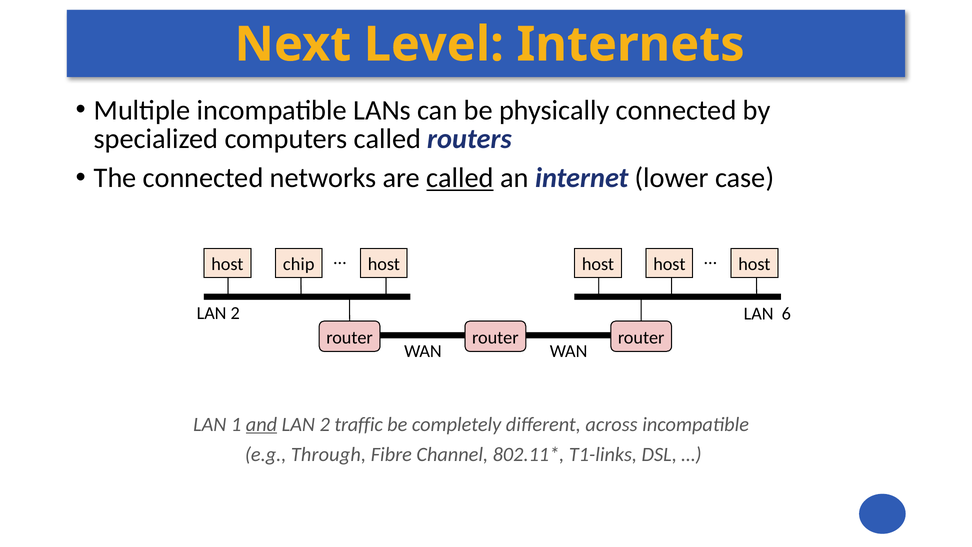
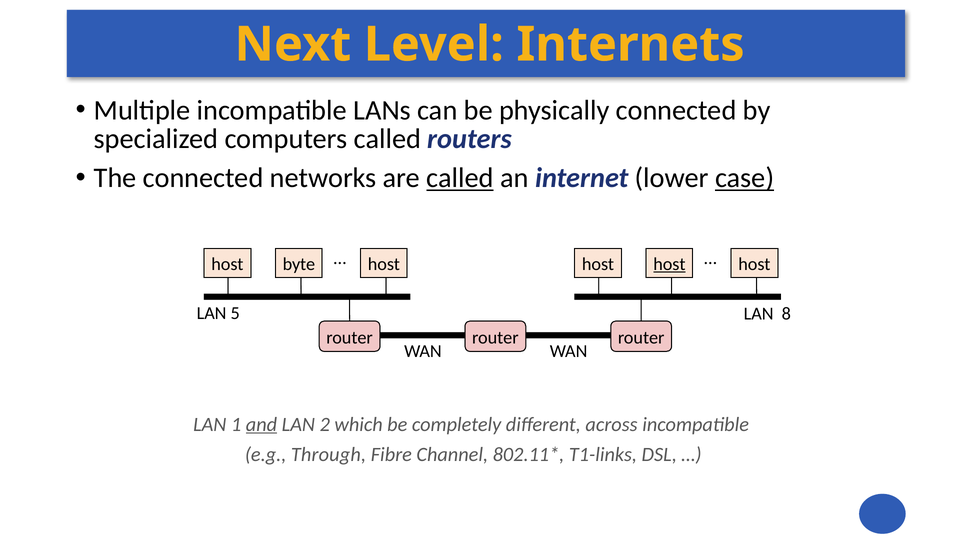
case underline: none -> present
host at (669, 264) underline: none -> present
chip: chip -> byte
2 at (235, 313): 2 -> 5
6: 6 -> 8
traffic: traffic -> which
